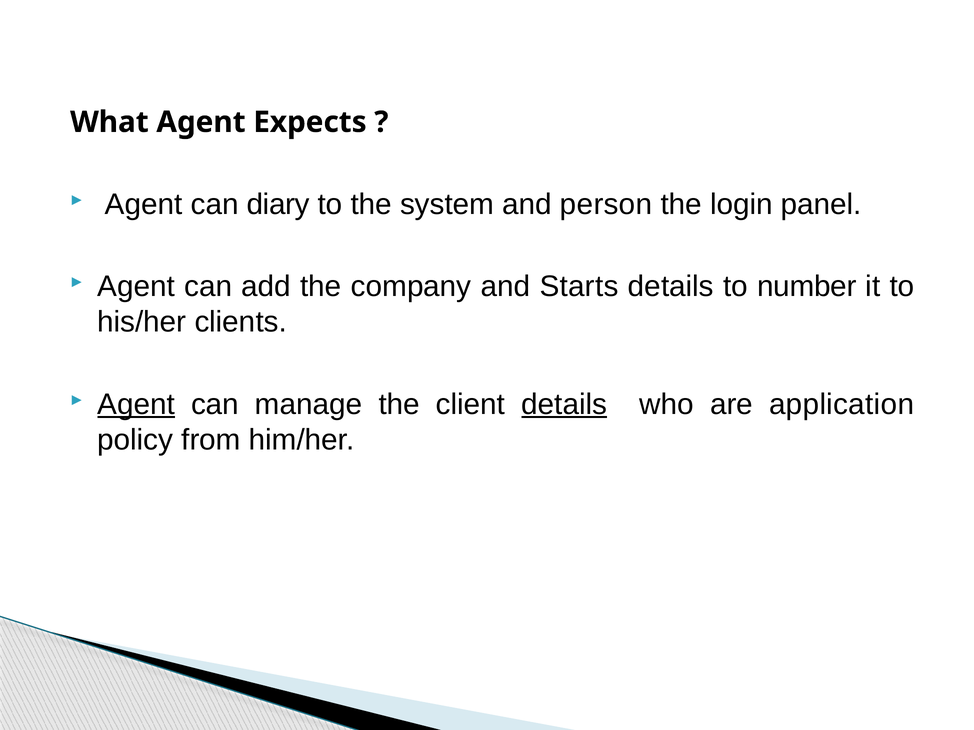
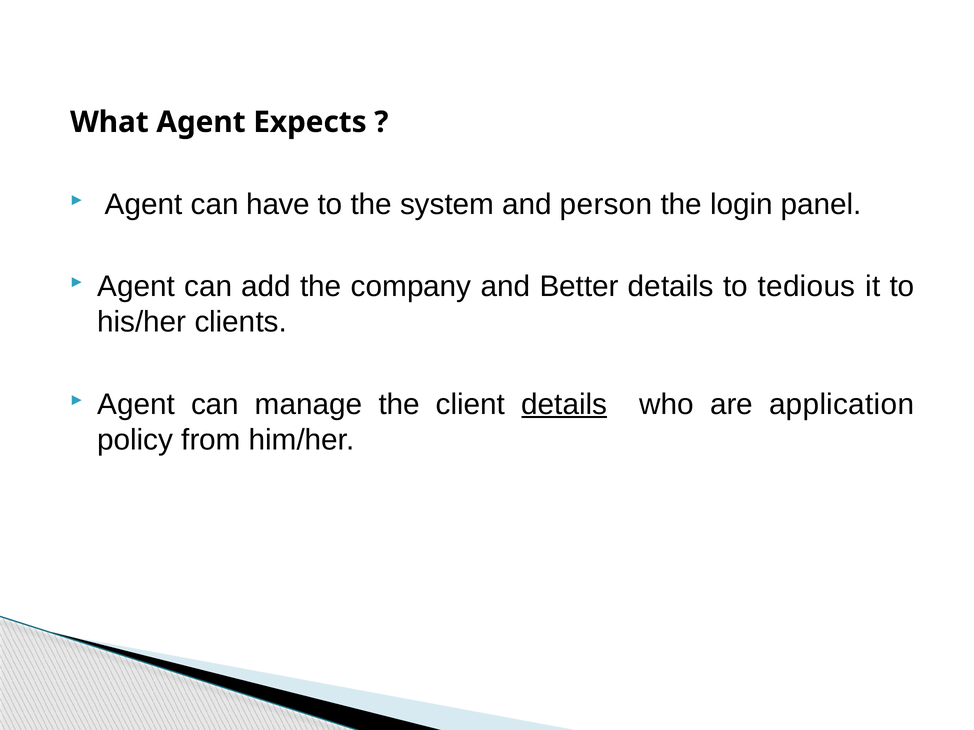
diary: diary -> have
Starts: Starts -> Better
number: number -> tedious
Agent at (136, 405) underline: present -> none
